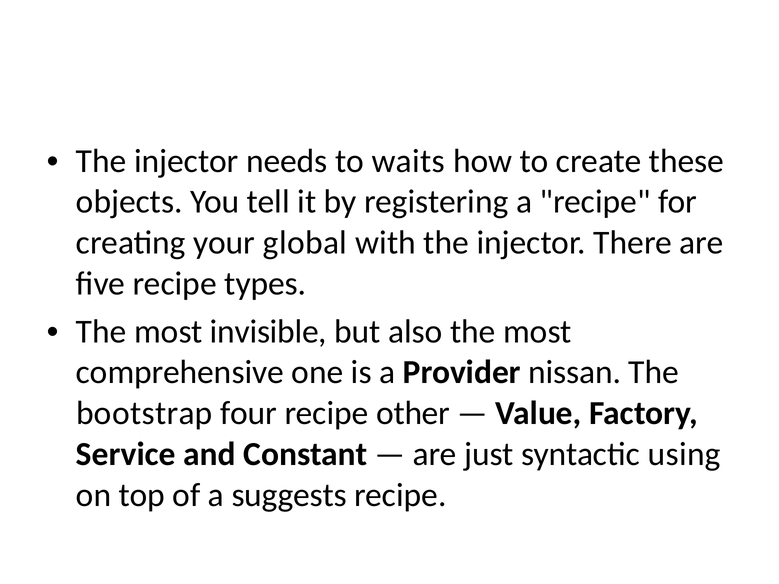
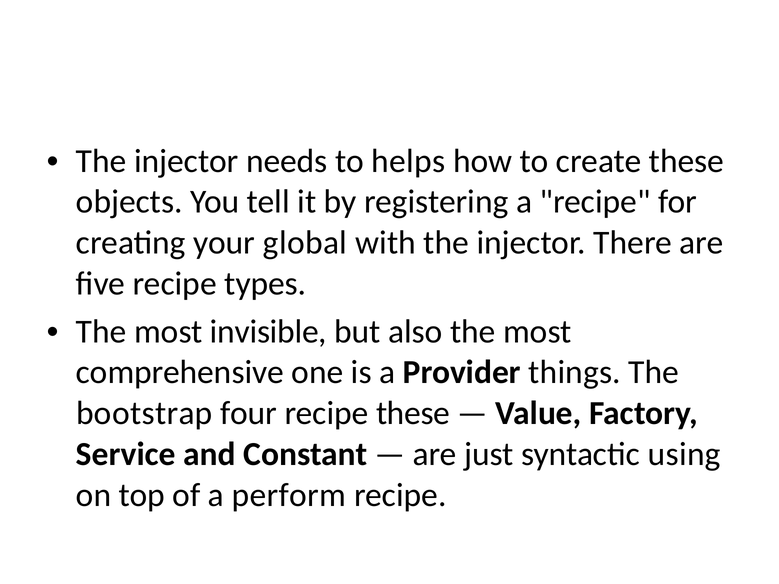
waits: waits -> helps
nissan: nissan -> things
recipe other: other -> these
suggests: suggests -> perform
